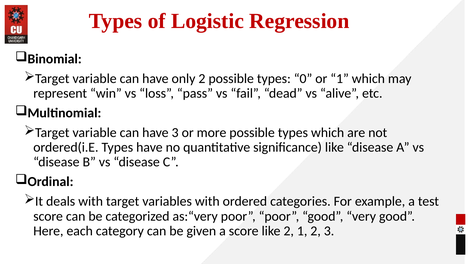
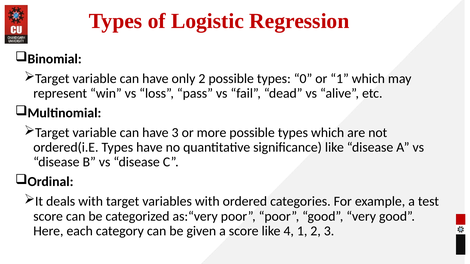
like 2: 2 -> 4
